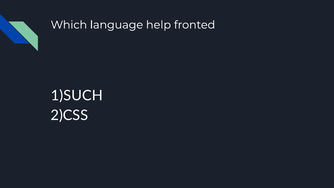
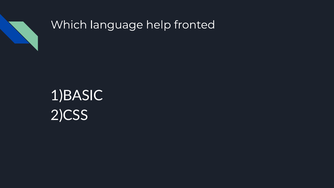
1)SUCH: 1)SUCH -> 1)BASIC
